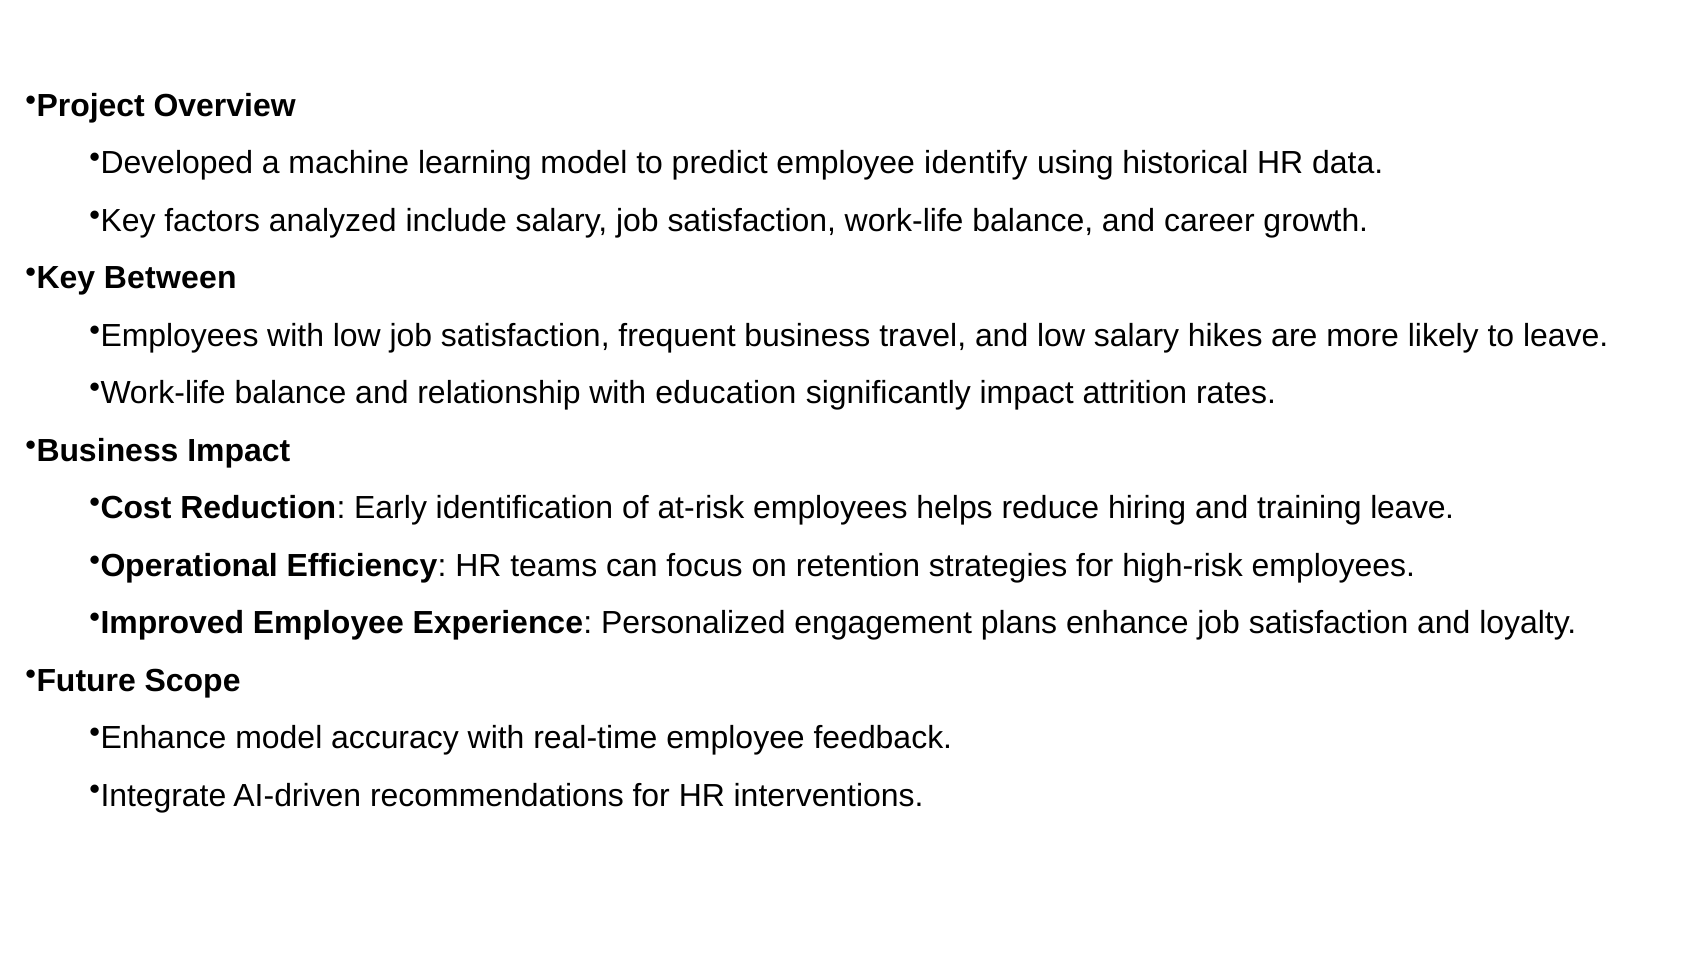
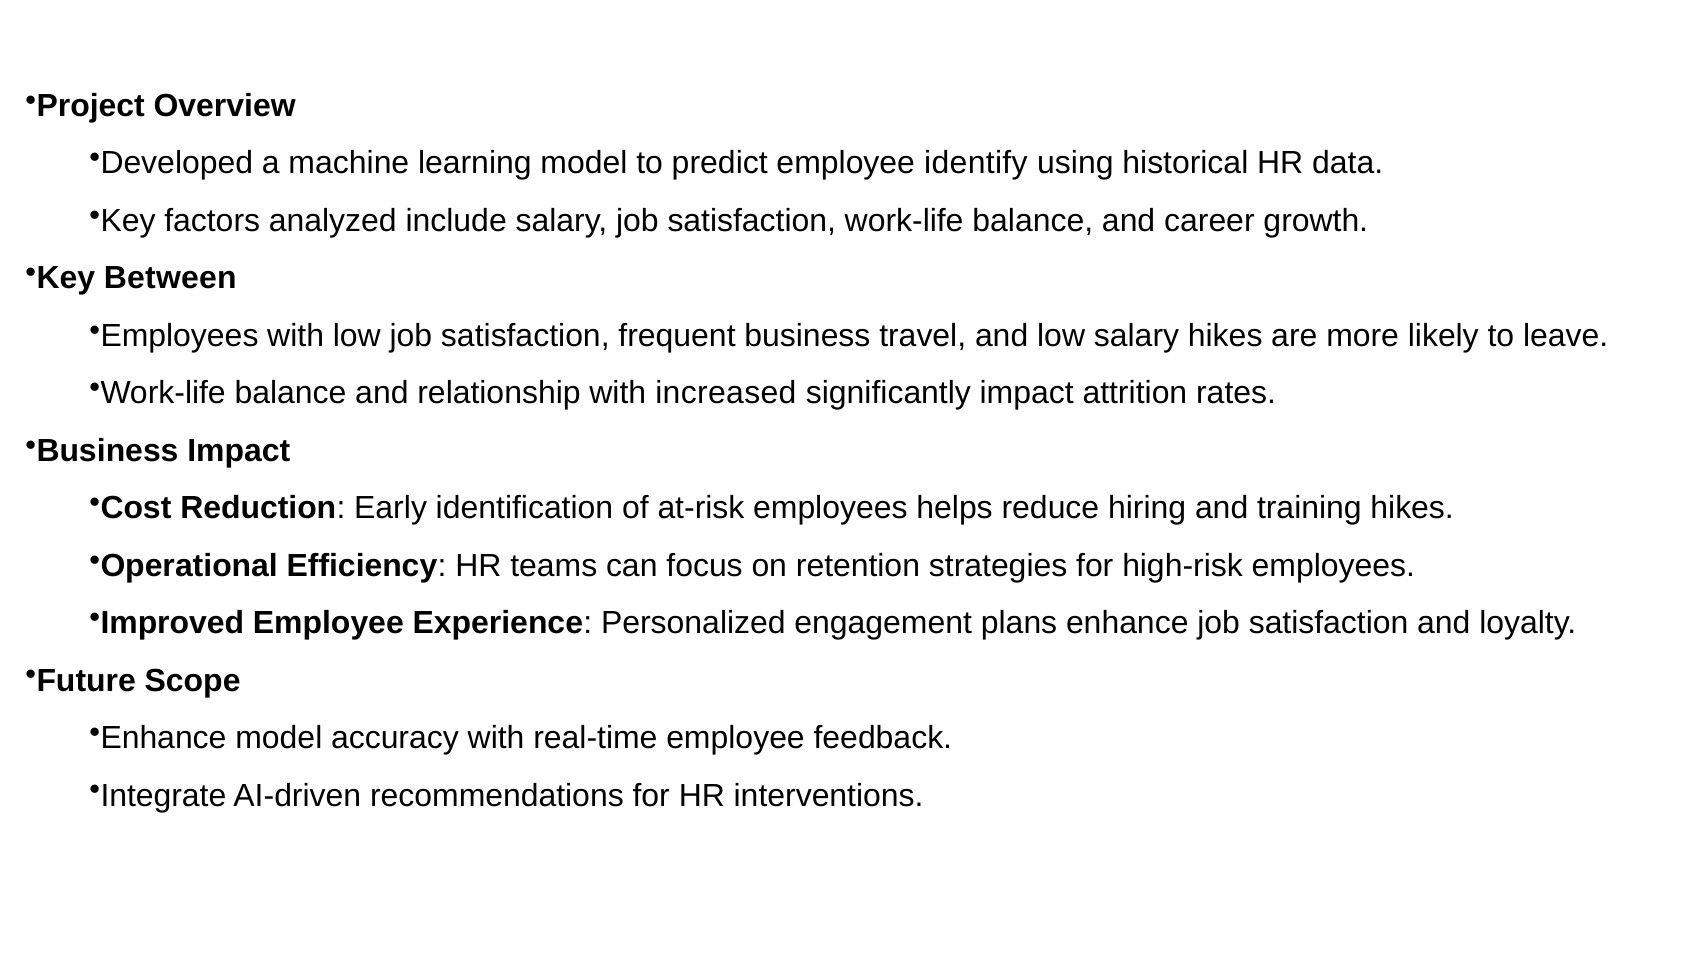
education: education -> increased
training leave: leave -> hikes
